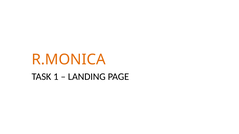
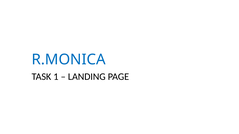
R.MONICA colour: orange -> blue
